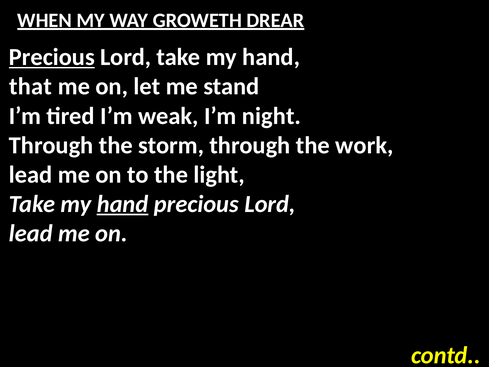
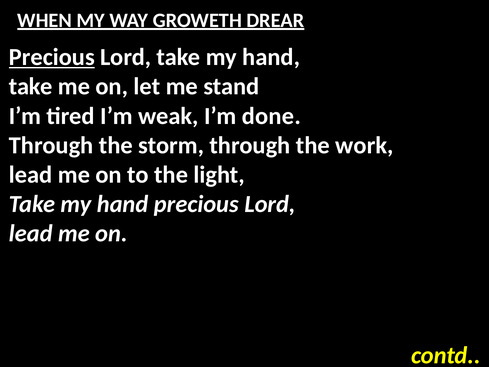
that at (30, 87): that -> take
night: night -> done
hand at (123, 204) underline: present -> none
